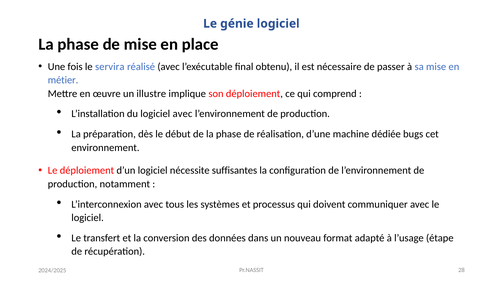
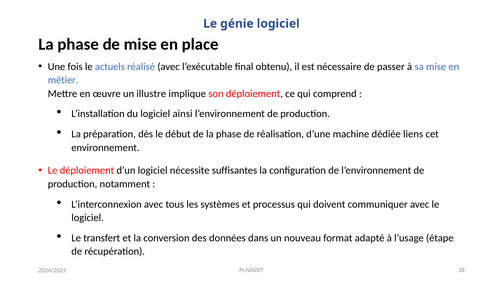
servira: servira -> actuels
logiciel avec: avec -> ainsi
bugs: bugs -> liens
